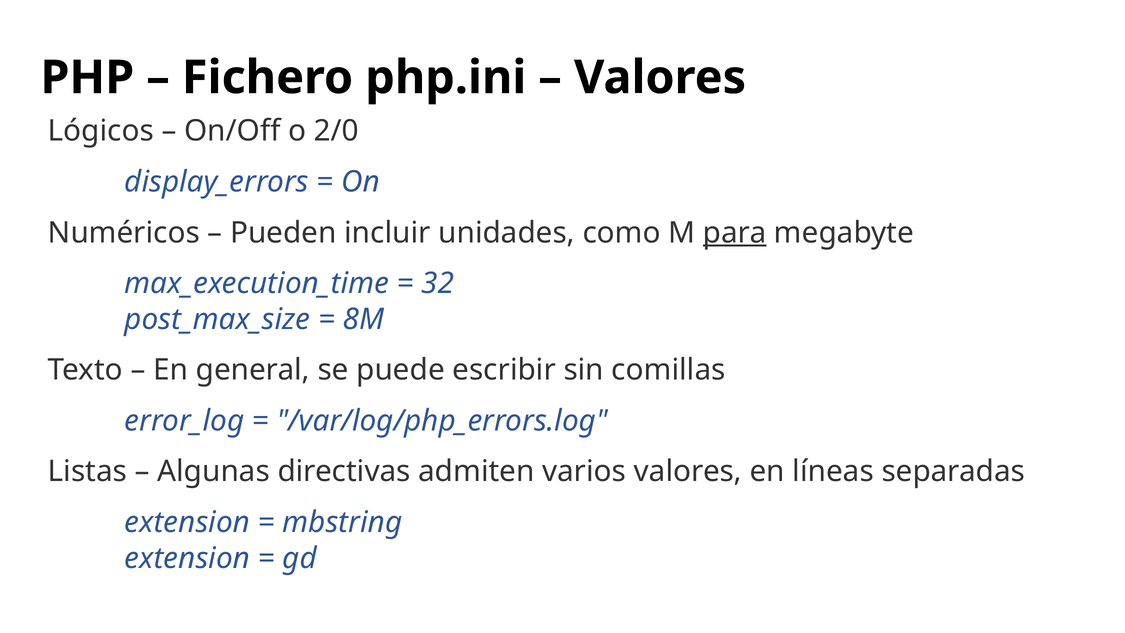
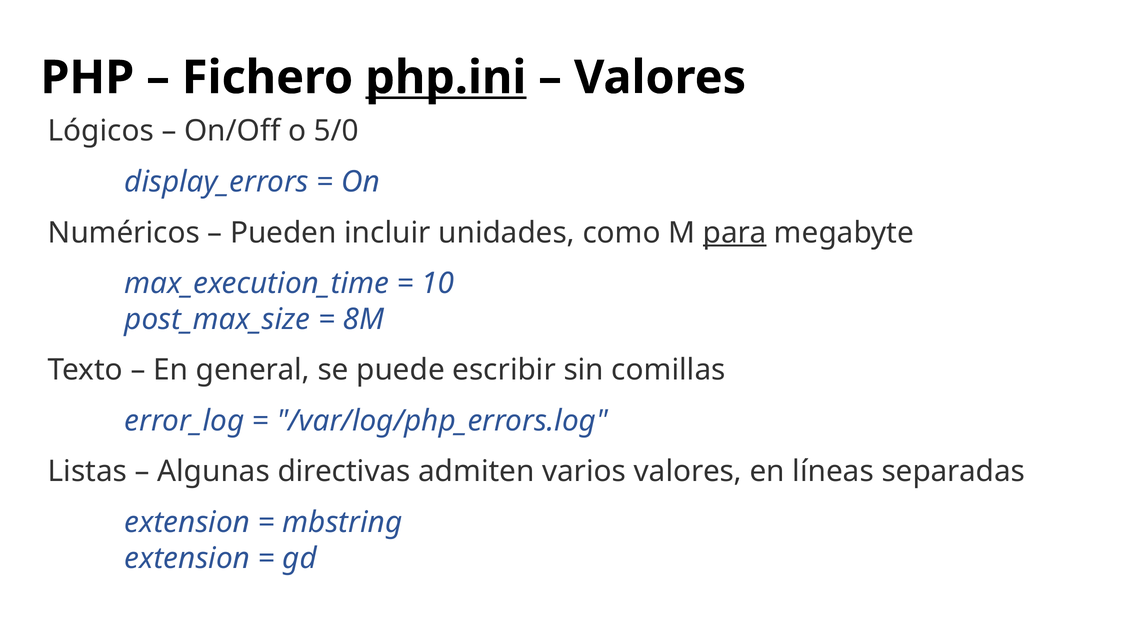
php.ini underline: none -> present
2/0: 2/0 -> 5/0
32: 32 -> 10
